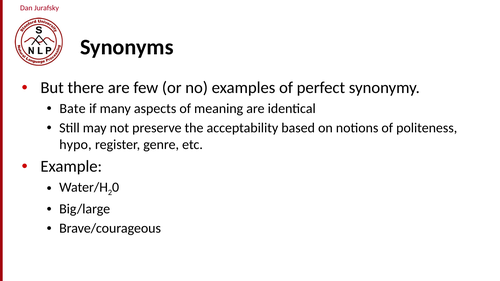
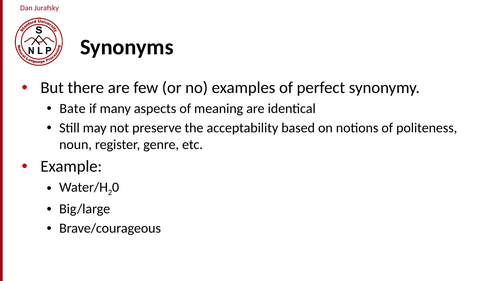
hypo: hypo -> noun
